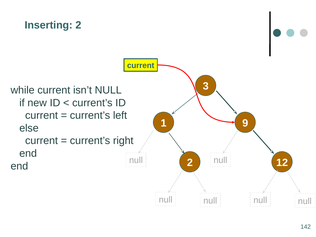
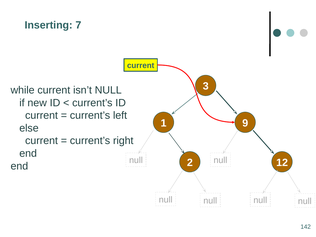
Inserting 2: 2 -> 7
